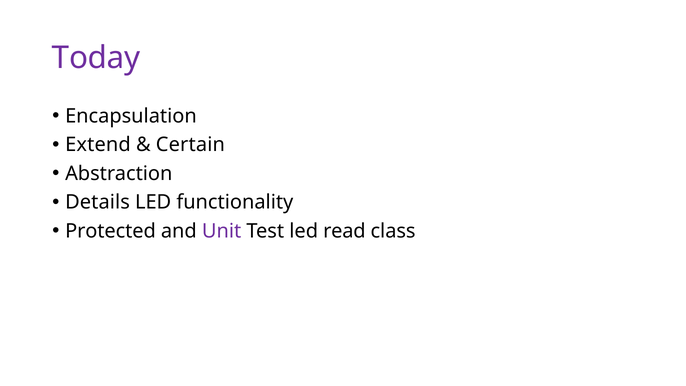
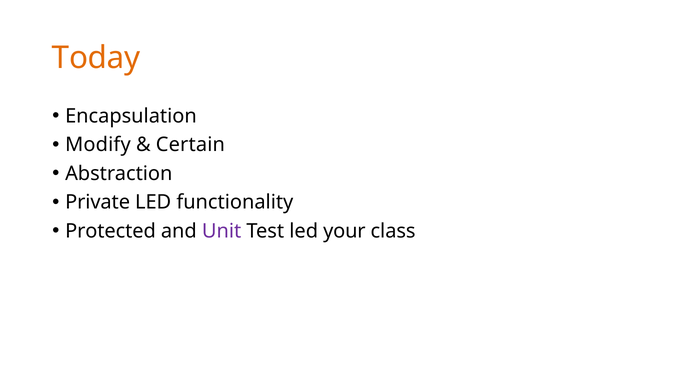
Today colour: purple -> orange
Extend: Extend -> Modify
Details: Details -> Private
read: read -> your
